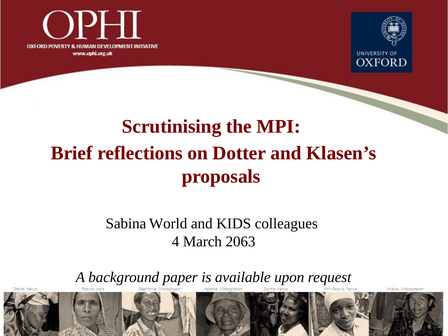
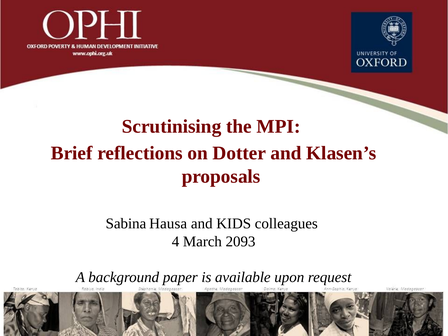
World: World -> Hausa
2063: 2063 -> 2093
